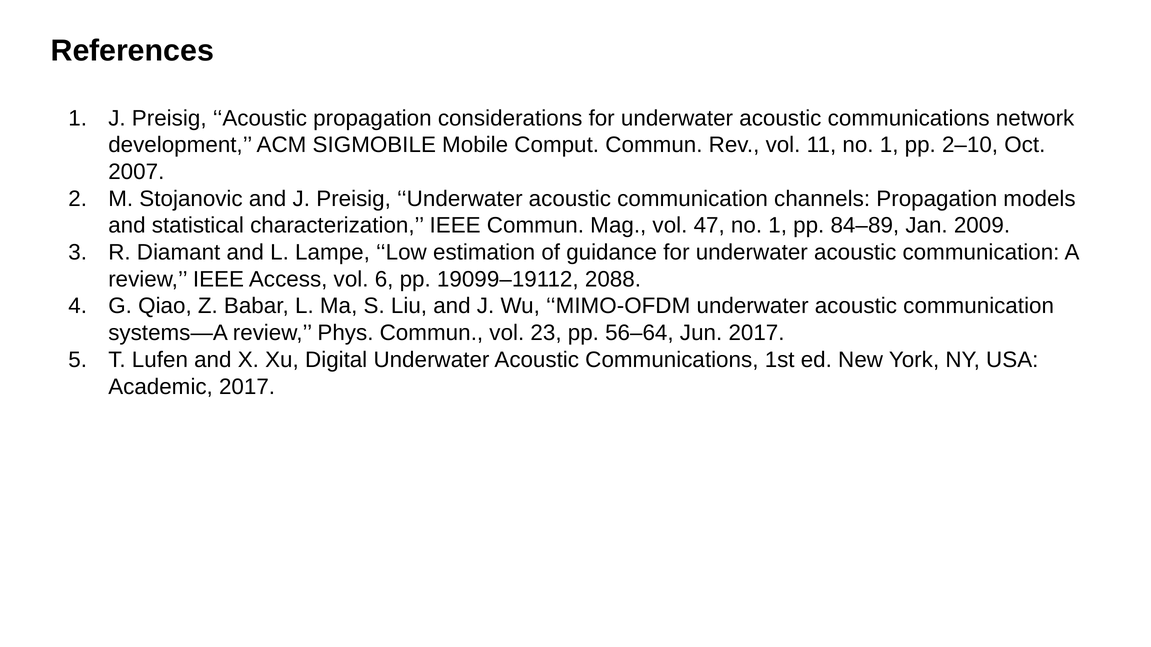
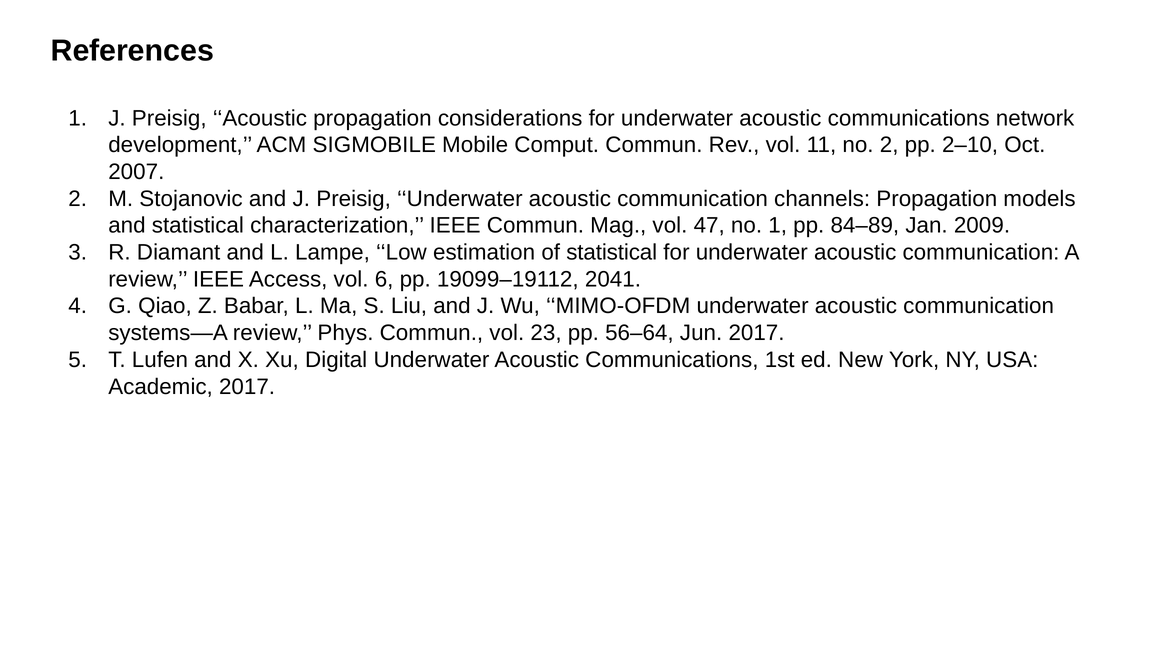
11 no 1: 1 -> 2
of guidance: guidance -> statistical
2088: 2088 -> 2041
